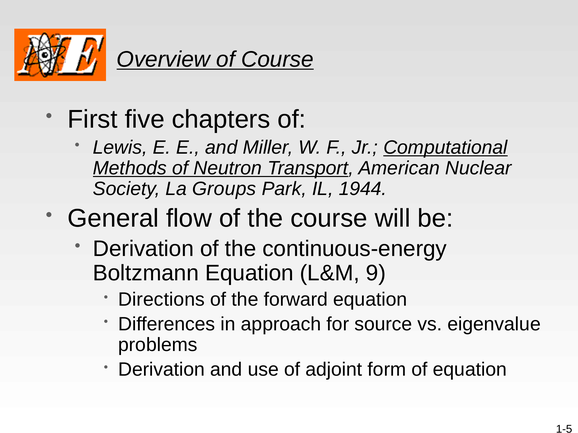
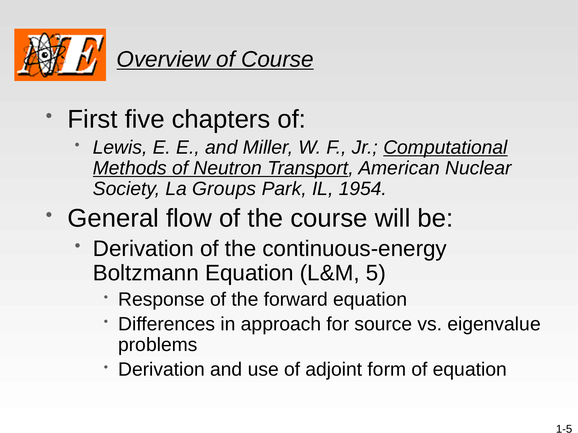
1944: 1944 -> 1954
9: 9 -> 5
Directions: Directions -> Response
